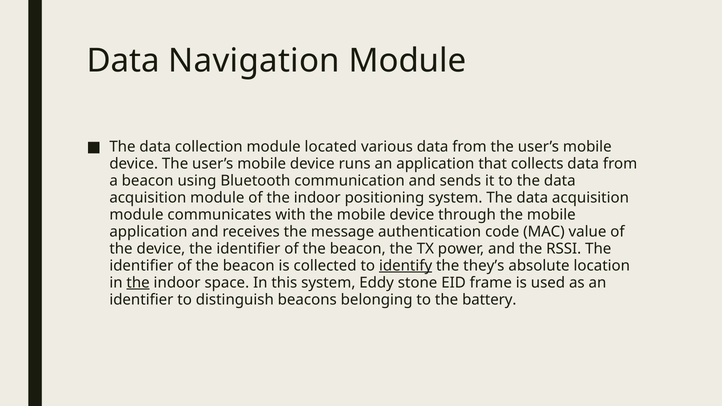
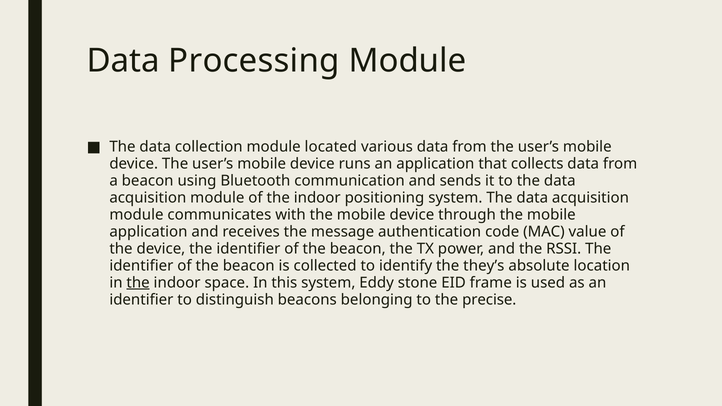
Navigation: Navigation -> Processing
identify underline: present -> none
battery: battery -> precise
